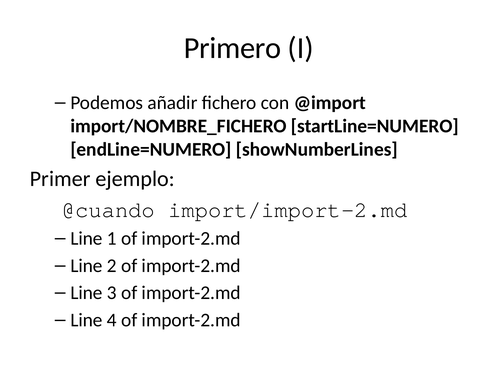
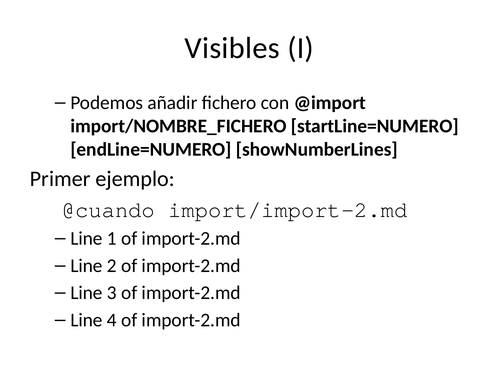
Primero: Primero -> Visibles
